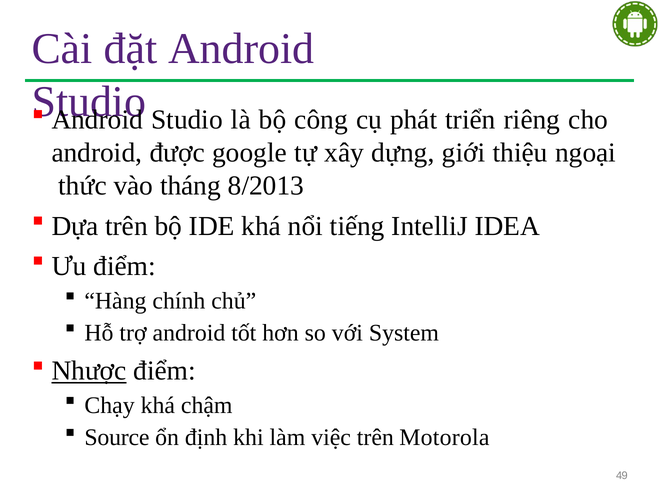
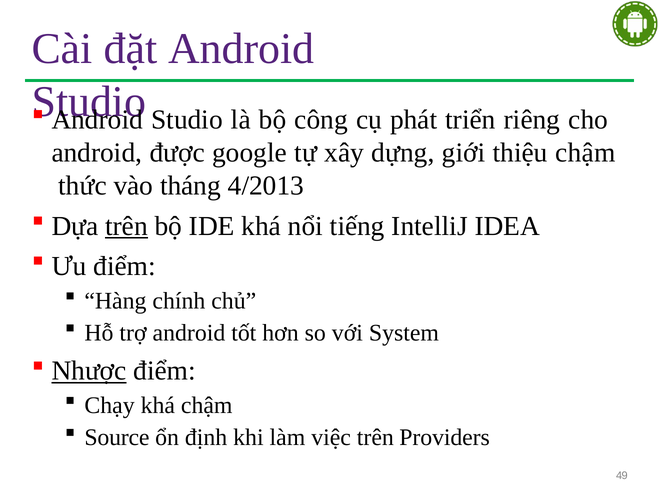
thiệu ngoại: ngoại -> chậm
8/2013: 8/2013 -> 4/2013
trên at (126, 226) underline: none -> present
Motorola: Motorola -> Providers
